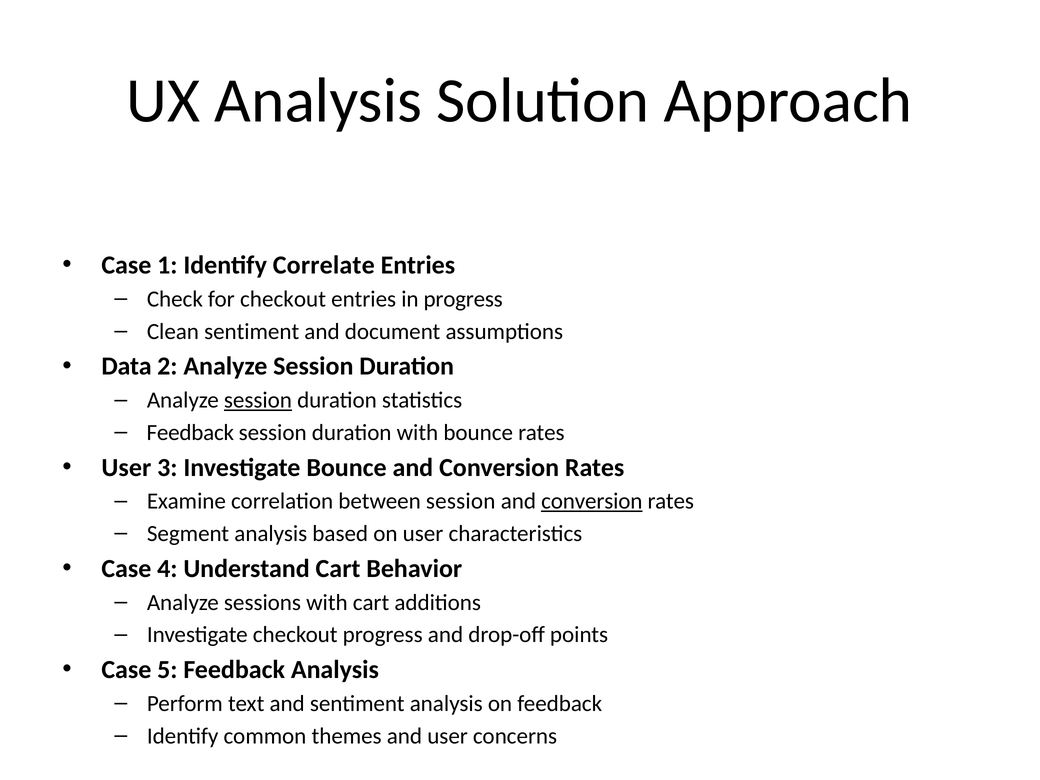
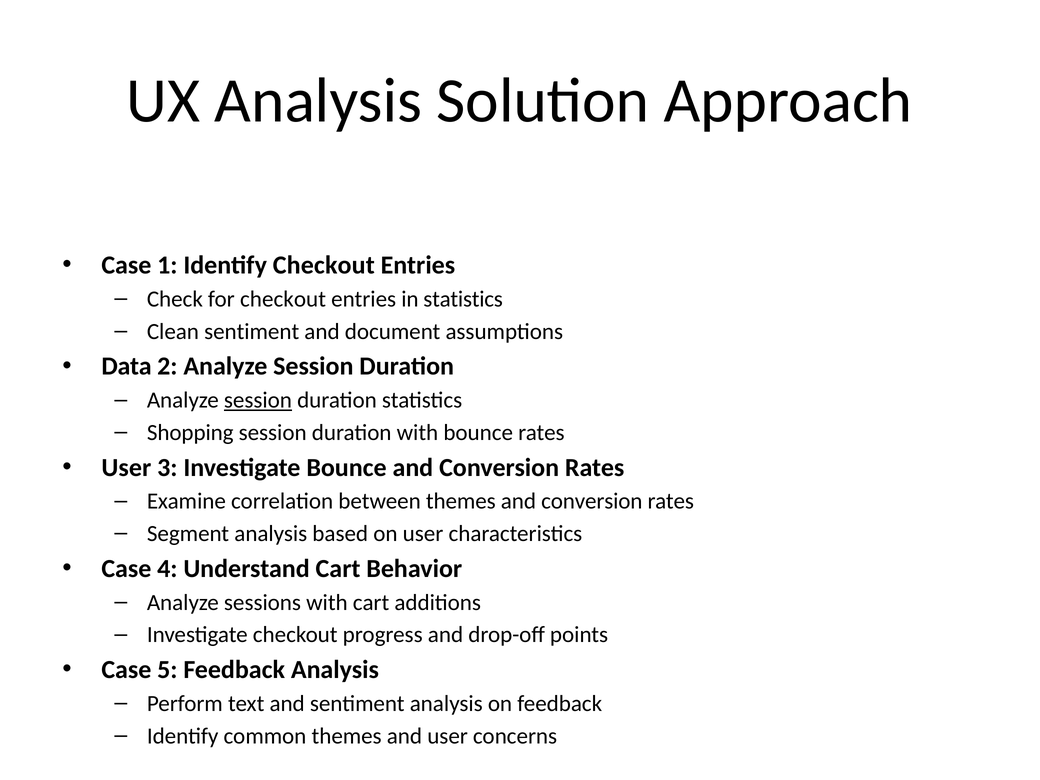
Identify Correlate: Correlate -> Checkout
in progress: progress -> statistics
Feedback at (190, 433): Feedback -> Shopping
between session: session -> themes
conversion at (592, 501) underline: present -> none
